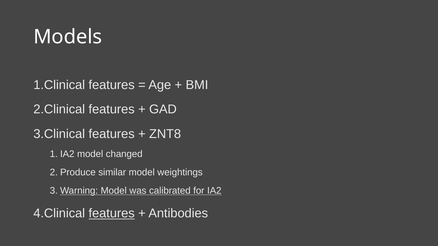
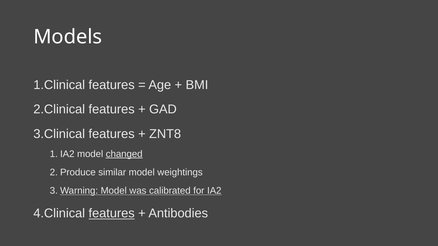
changed underline: none -> present
